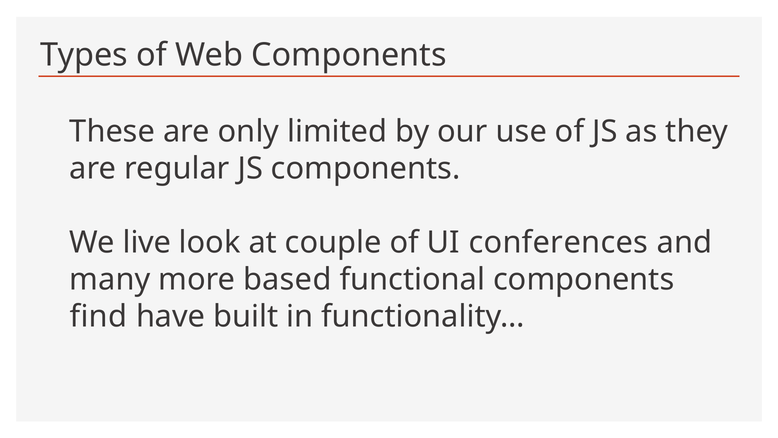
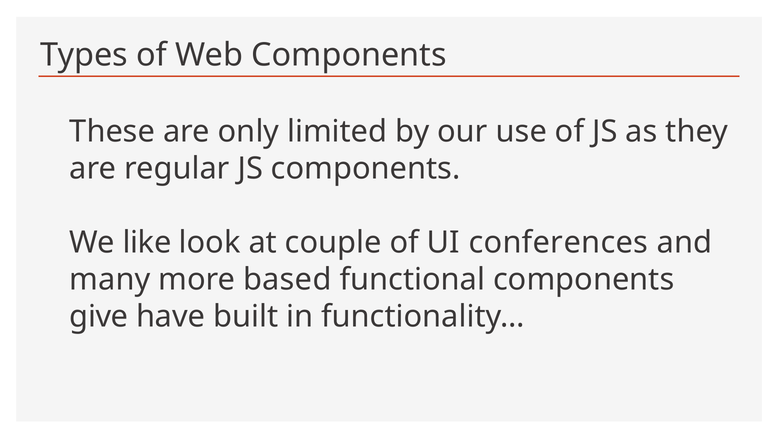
live: live -> like
find: find -> give
